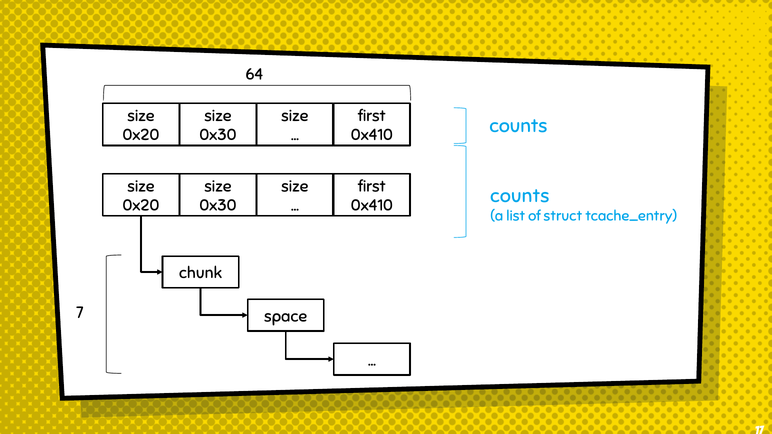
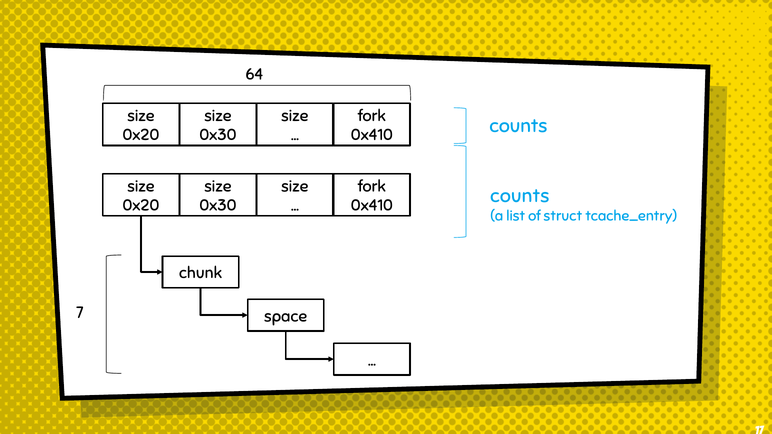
first at (372, 116): first -> fork
first at (372, 186): first -> fork
